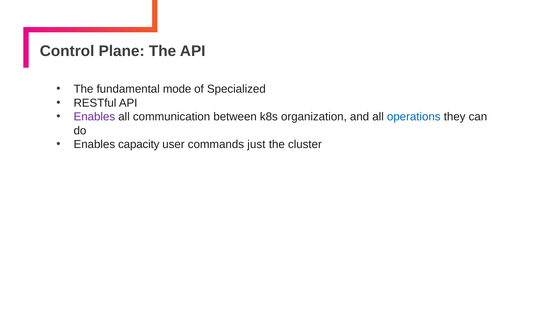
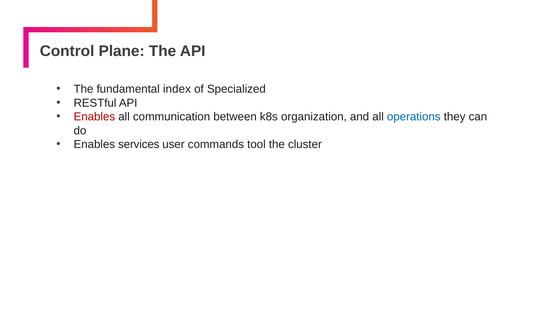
mode: mode -> index
Enables at (94, 117) colour: purple -> red
capacity: capacity -> services
just: just -> tool
